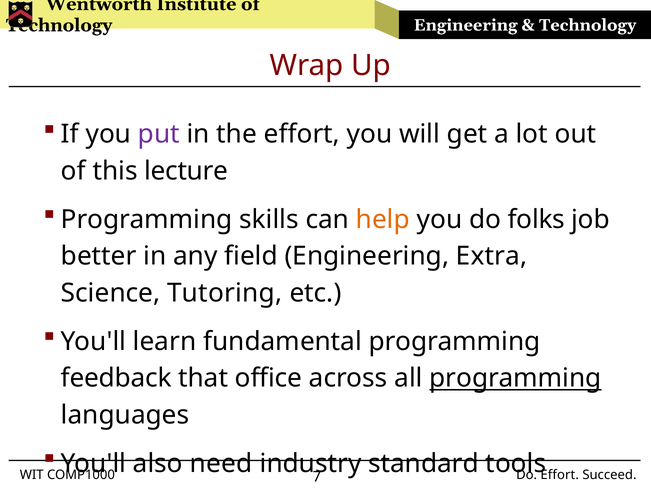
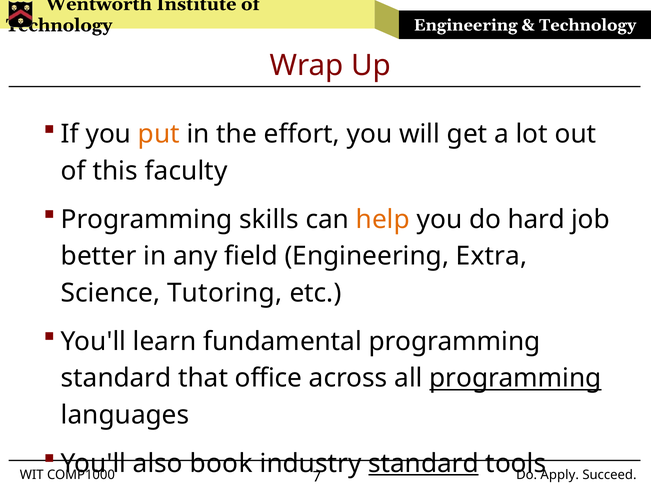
put colour: purple -> orange
lecture: lecture -> faculty
folks: folks -> hard
feedback at (116, 378): feedback -> standard
need: need -> book
standard at (424, 464) underline: none -> present
Effort at (560, 475): Effort -> Apply
